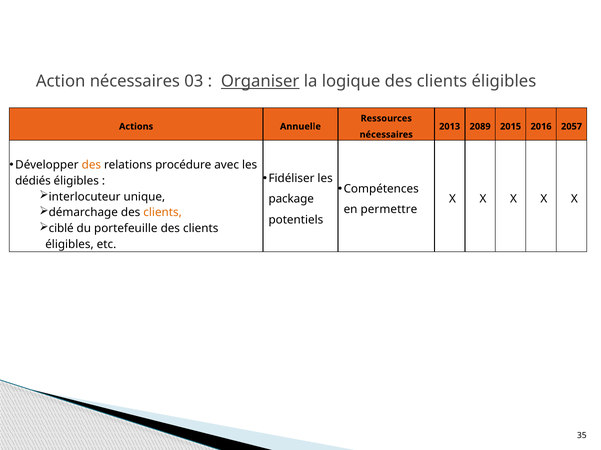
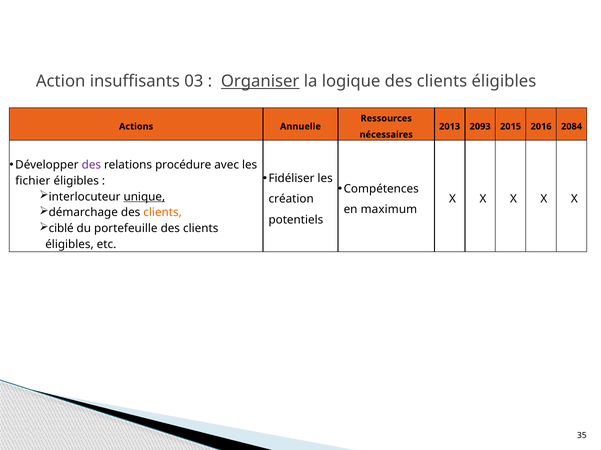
Action nécessaires: nécessaires -> insuffisants
2089: 2089 -> 2093
2057: 2057 -> 2084
des at (91, 165) colour: orange -> purple
dédiés: dédiés -> fichier
unique underline: none -> present
package: package -> création
permettre: permettre -> maximum
